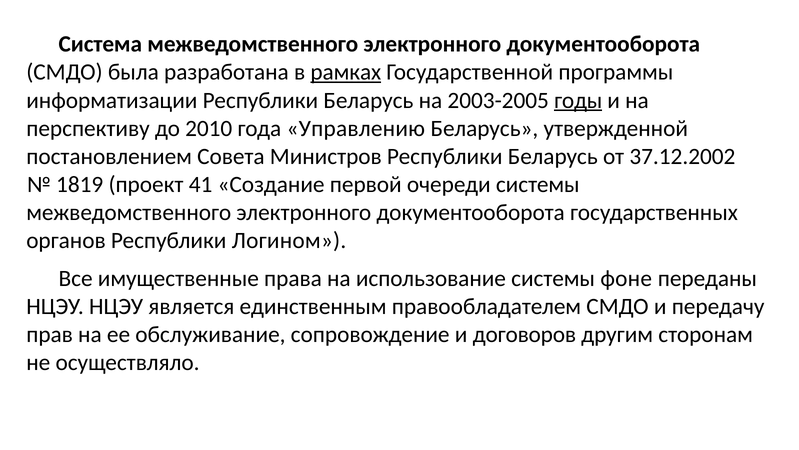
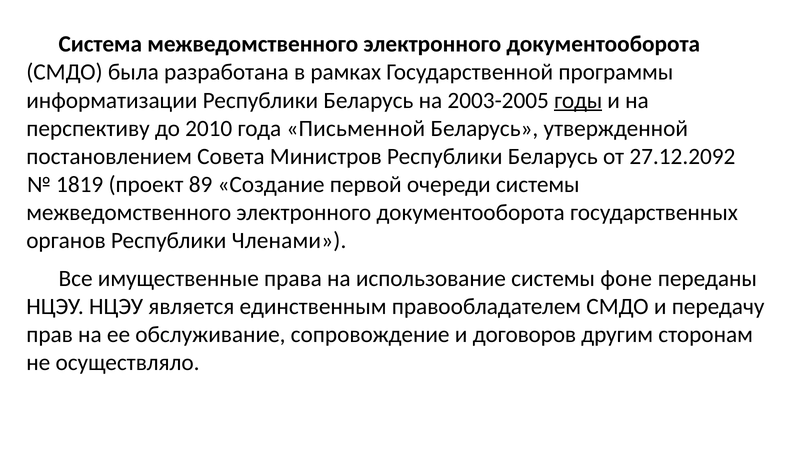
рамках underline: present -> none
Управлению: Управлению -> Письменной
37.12.2002: 37.12.2002 -> 27.12.2092
41: 41 -> 89
Логином: Логином -> Членами
